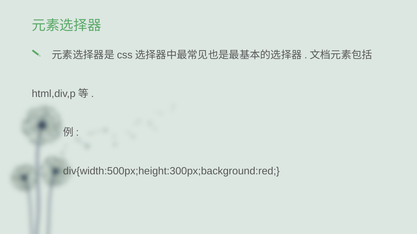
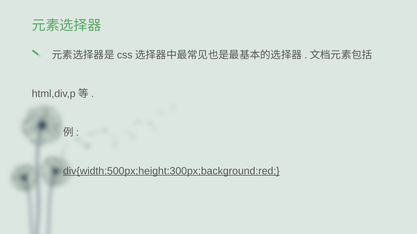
div{width:500px;height:300px;background:red underline: none -> present
